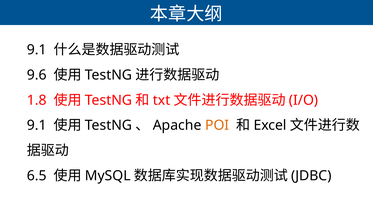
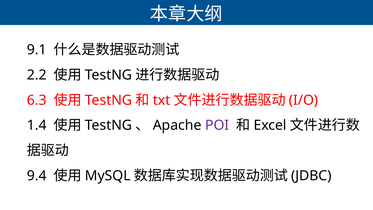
9.6: 9.6 -> 2.2
1.8: 1.8 -> 6.3
9.1 at (37, 125): 9.1 -> 1.4
POI colour: orange -> purple
6.5: 6.5 -> 9.4
